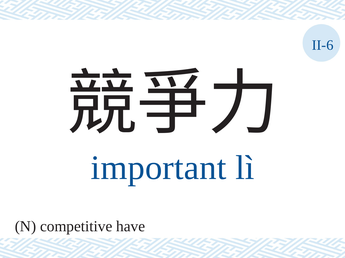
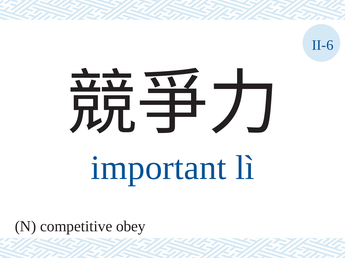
have: have -> obey
